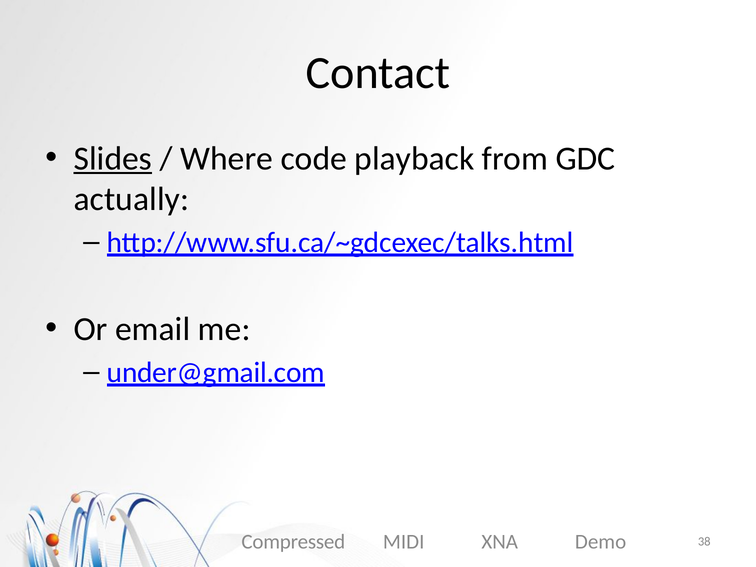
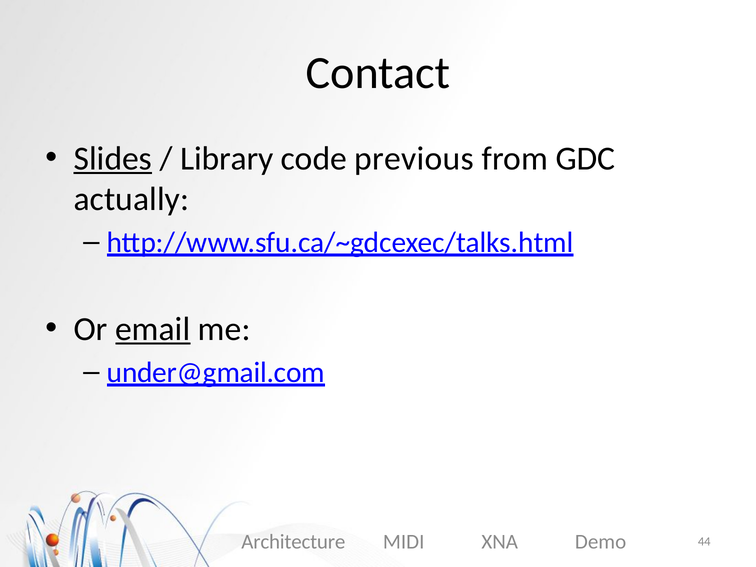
Where: Where -> Library
playback: playback -> previous
email underline: none -> present
Compressed: Compressed -> Architecture
38: 38 -> 44
